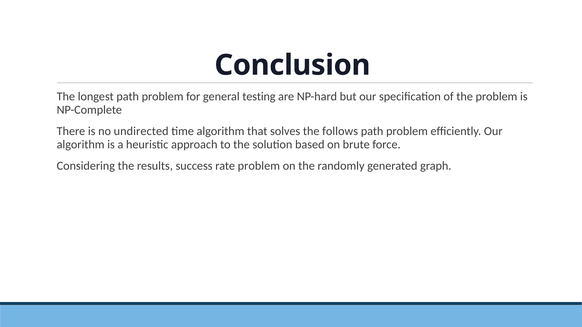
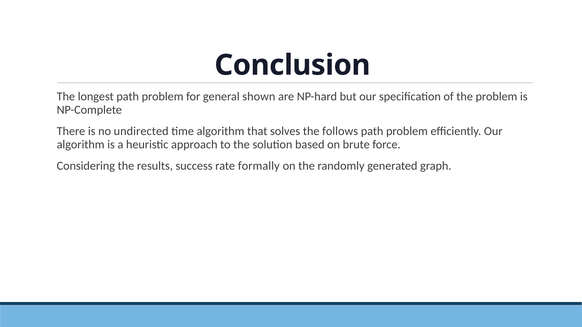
testing: testing -> shown
rate problem: problem -> formally
